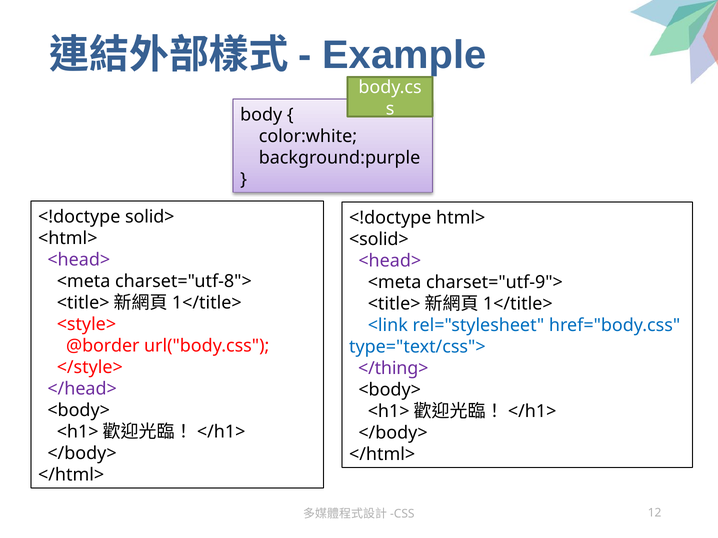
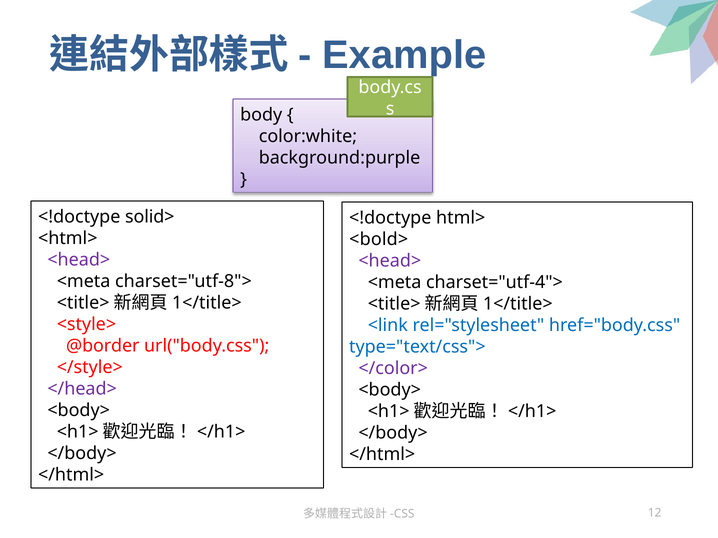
<solid>: <solid> -> <bold>
charset="utf-9">: charset="utf-9"> -> charset="utf-4">
</thing>: </thing> -> </color>
